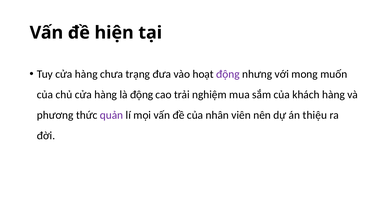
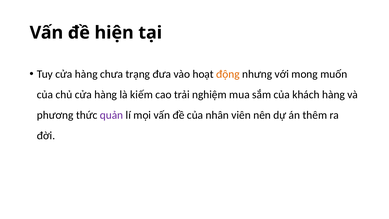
động at (228, 74) colour: purple -> orange
là động: động -> kiếm
thiệu: thiệu -> thêm
